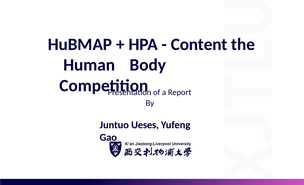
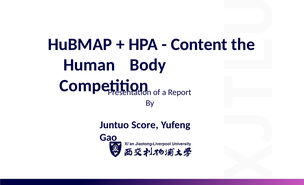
Ueses: Ueses -> Score
